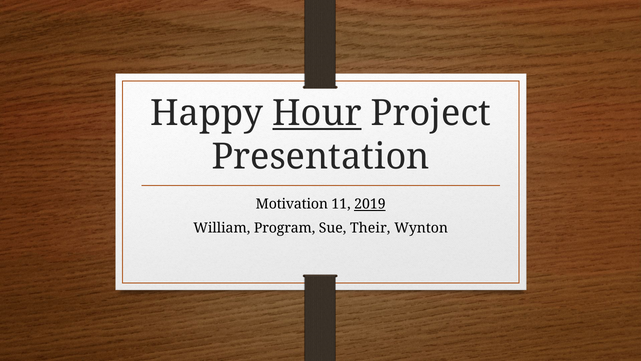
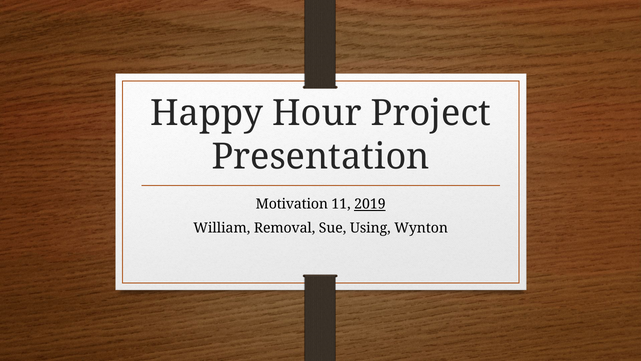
Hour underline: present -> none
Program: Program -> Removal
Their: Their -> Using
